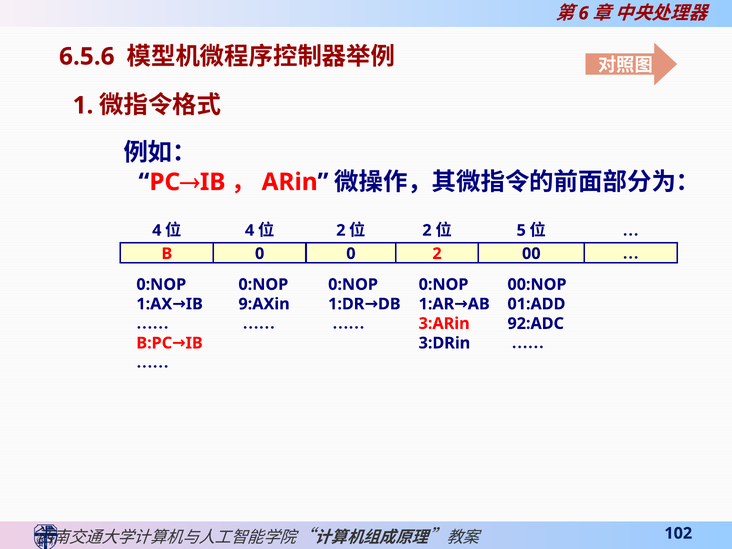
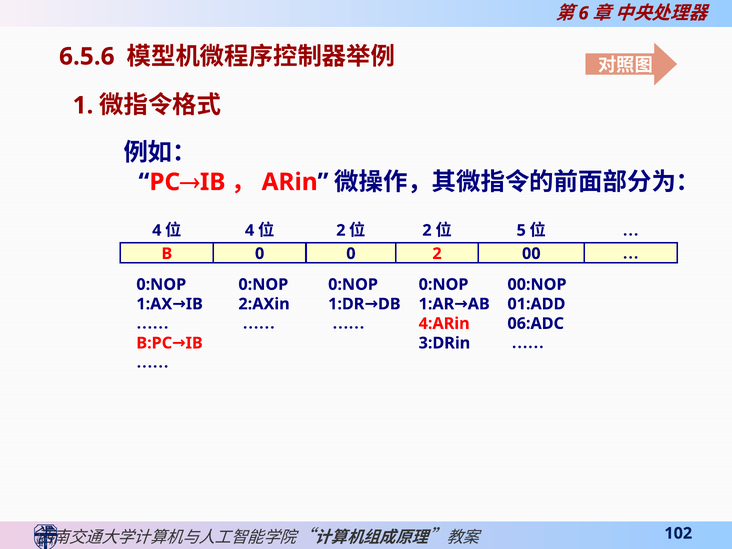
9:AXin: 9:AXin -> 2:AXin
3:ARin: 3:ARin -> 4:ARin
92:ADC: 92:ADC -> 06:ADC
